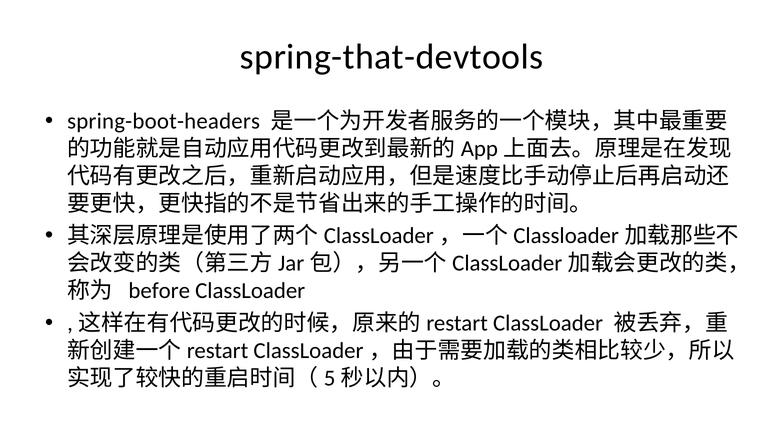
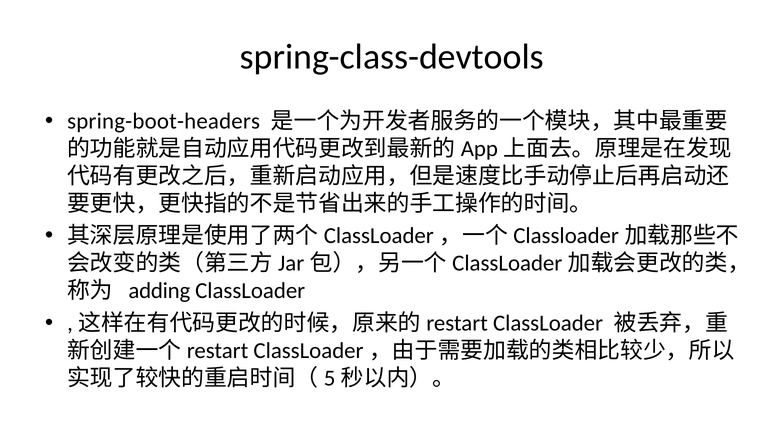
spring-that-devtools: spring-that-devtools -> spring-class-devtools
before: before -> adding
